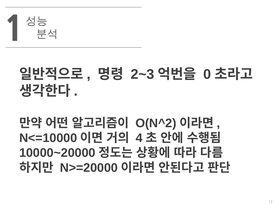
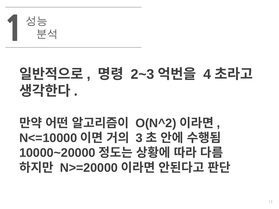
0: 0 -> 4
4: 4 -> 3
